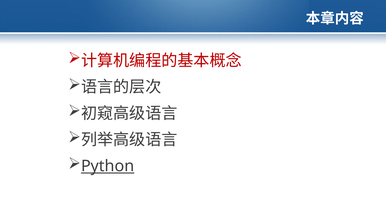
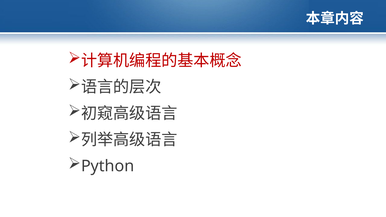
Python underline: present -> none
